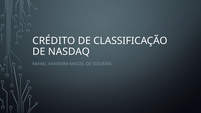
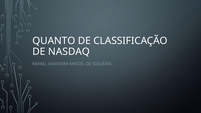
CRÉDITO: CRÉDITO -> QUANTO
